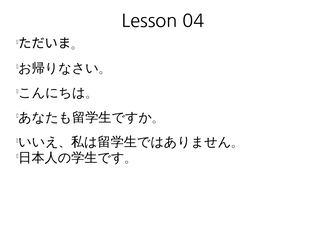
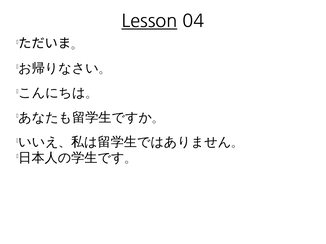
Lesson underline: none -> present
